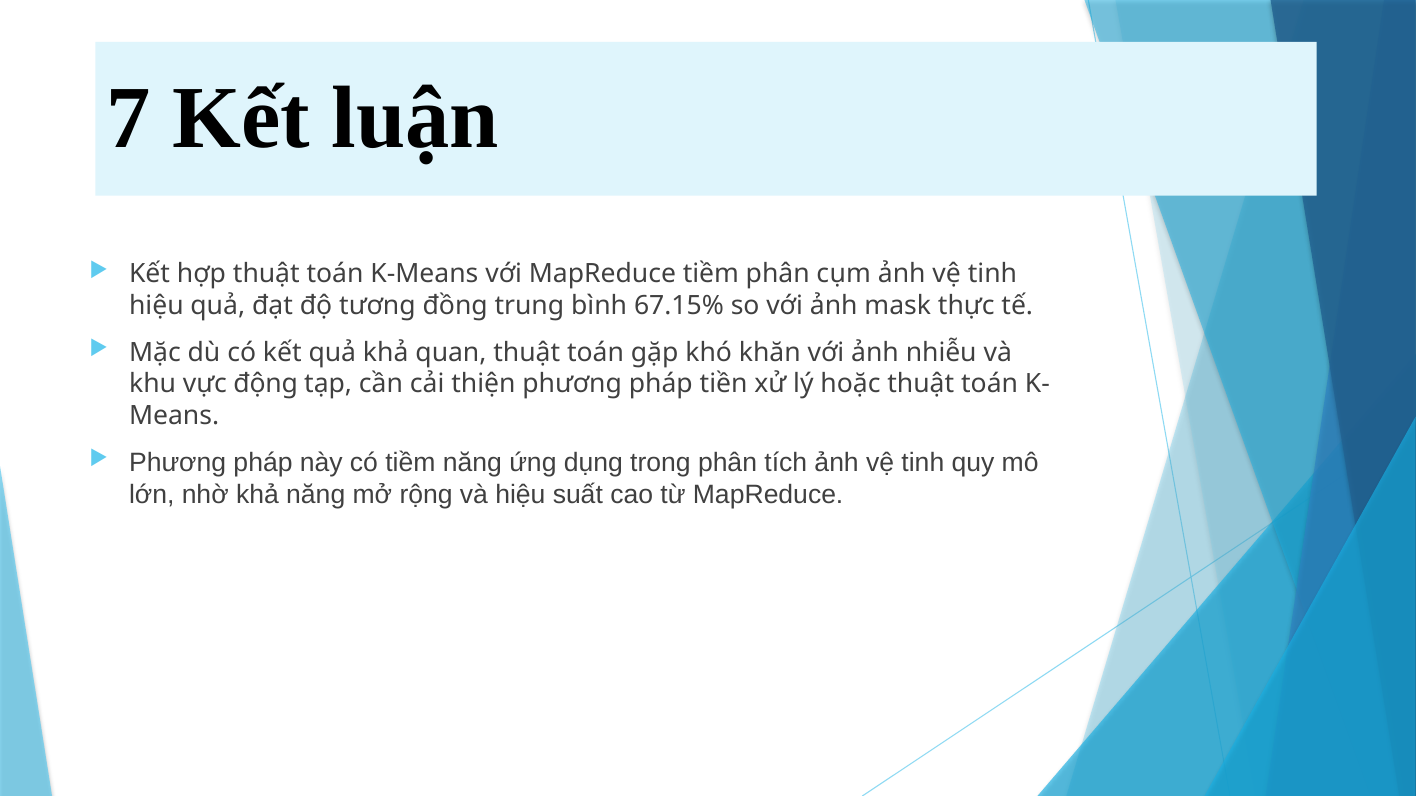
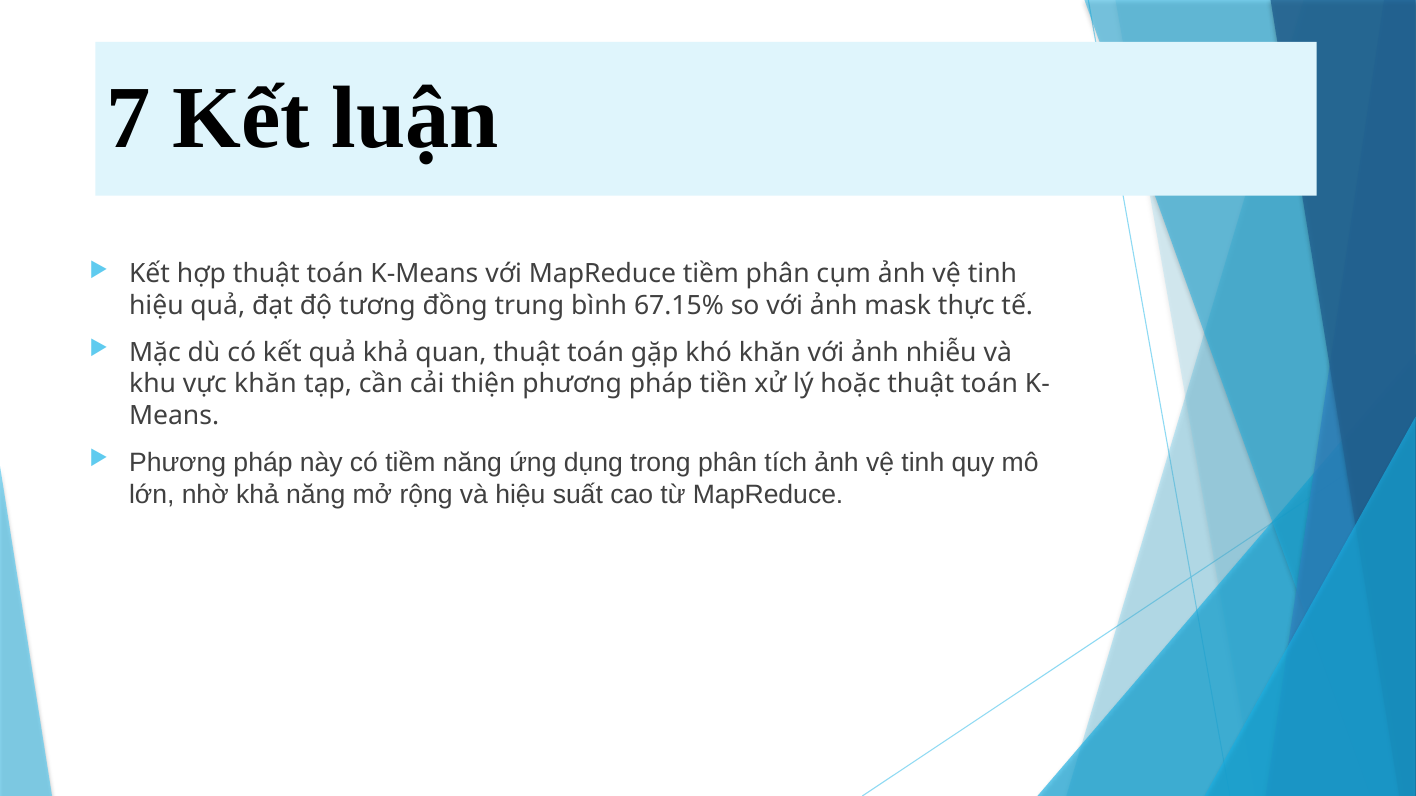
vực động: động -> khăn
